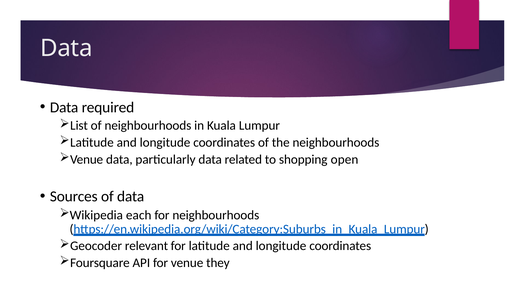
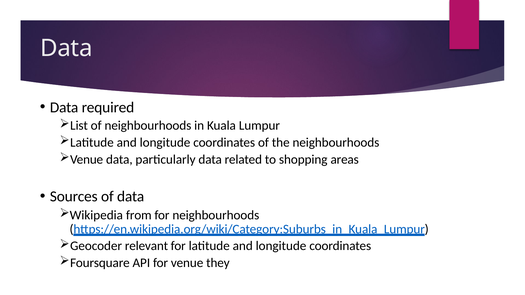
open: open -> areas
each: each -> from
